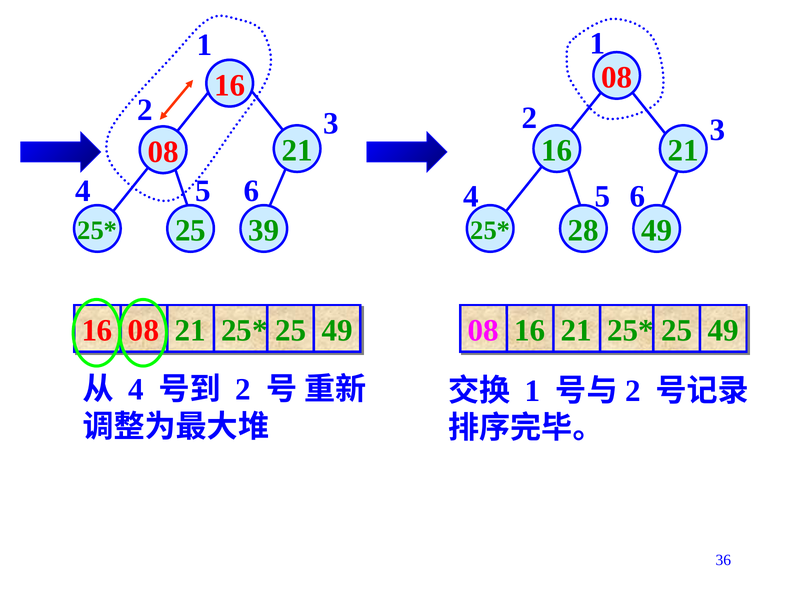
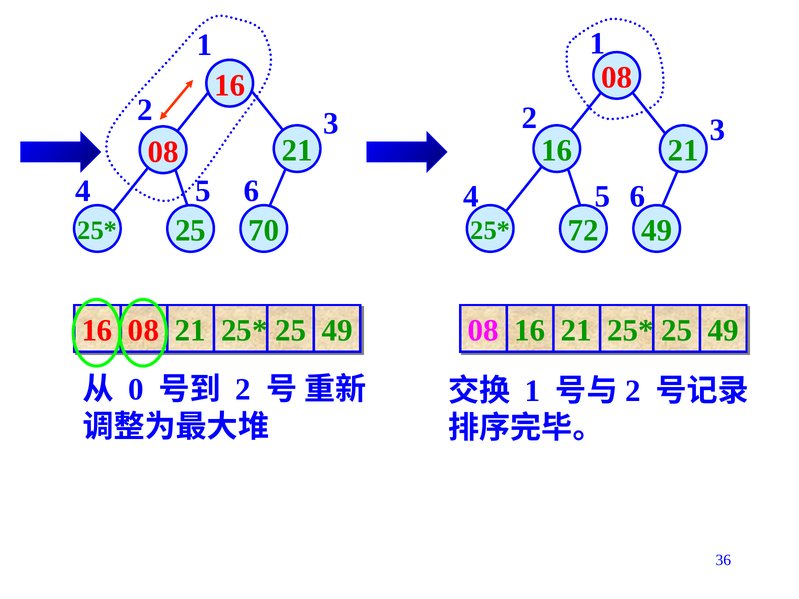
39: 39 -> 70
28: 28 -> 72
4 at (136, 390): 4 -> 0
